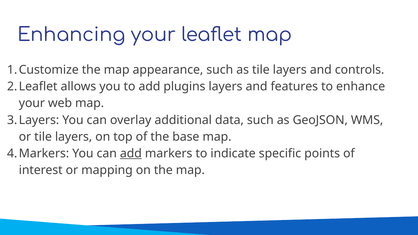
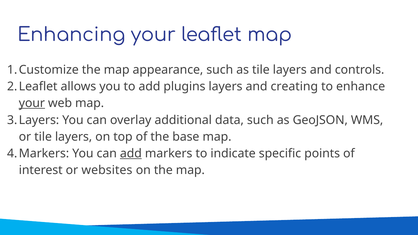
features: features -> creating
your at (32, 103) underline: none -> present
mapping: mapping -> websites
